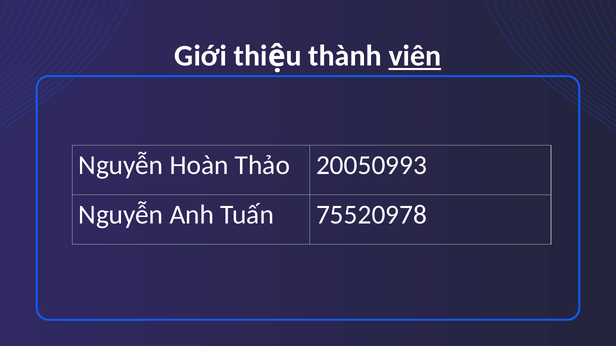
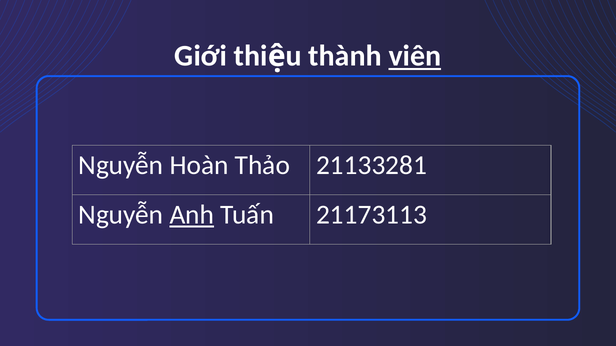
20050993: 20050993 -> 21133281
Anh underline: none -> present
75520978: 75520978 -> 21173113
